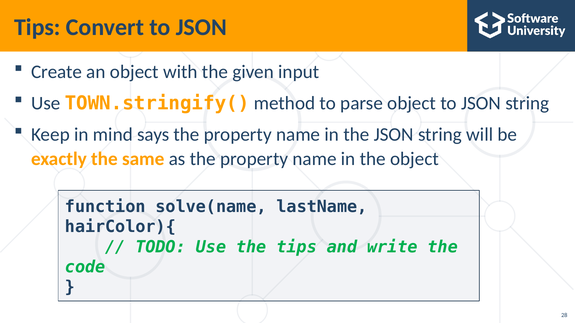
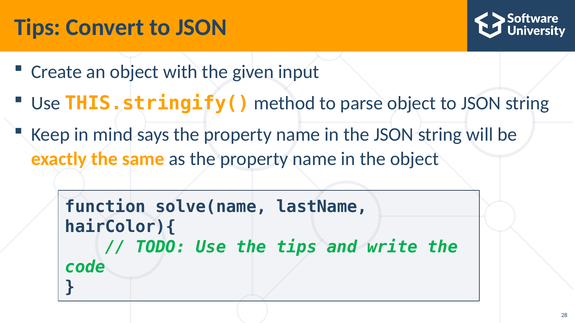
TOWN.stringify(: TOWN.stringify( -> THIS.stringify(
